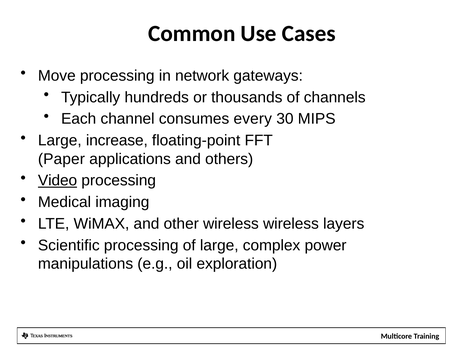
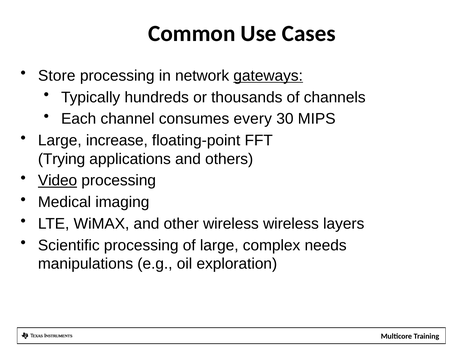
Move: Move -> Store
gateways underline: none -> present
Paper: Paper -> Trying
power: power -> needs
